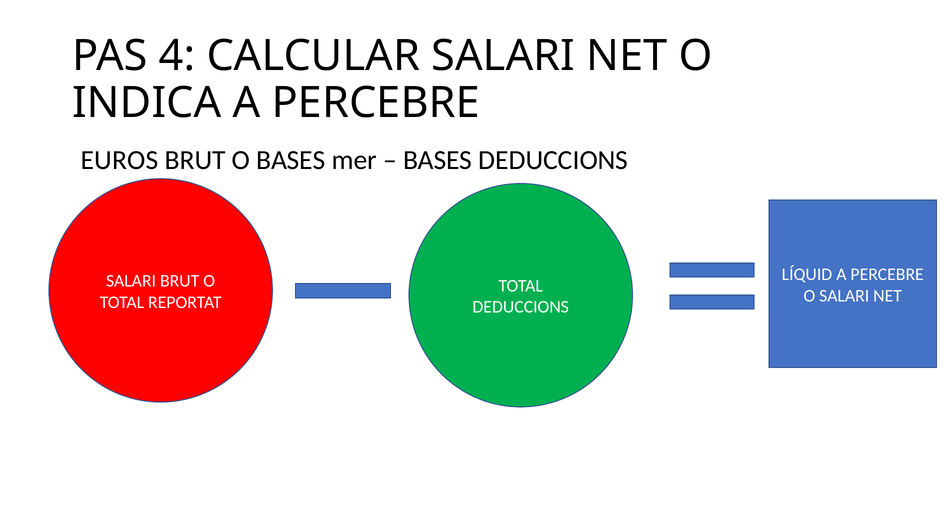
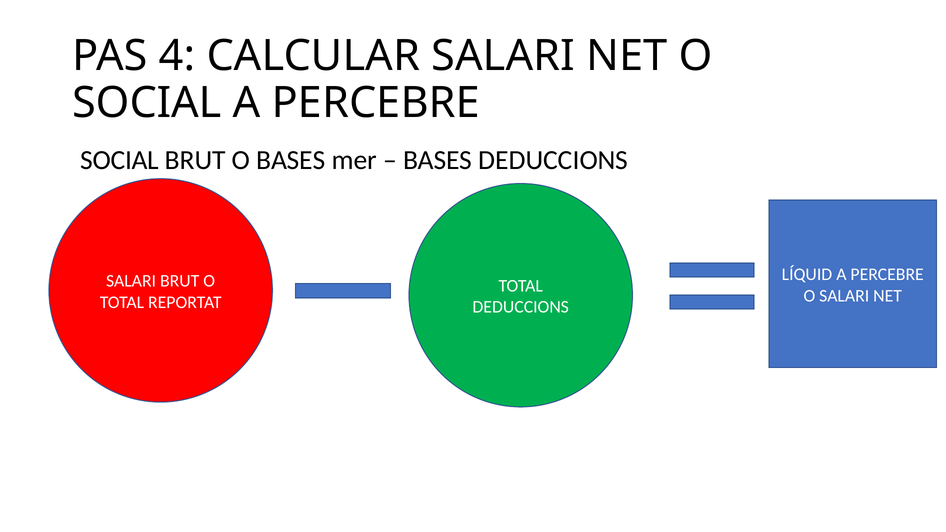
INDICA at (147, 103): INDICA -> SOCIAL
EUROS at (119, 160): EUROS -> SOCIAL
